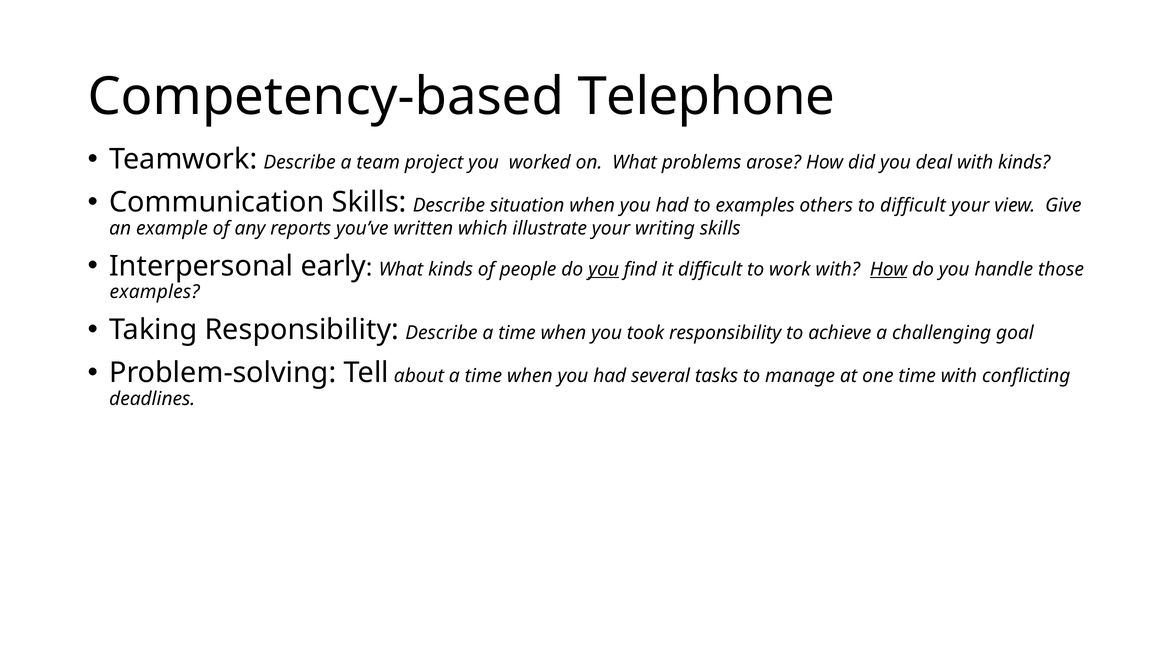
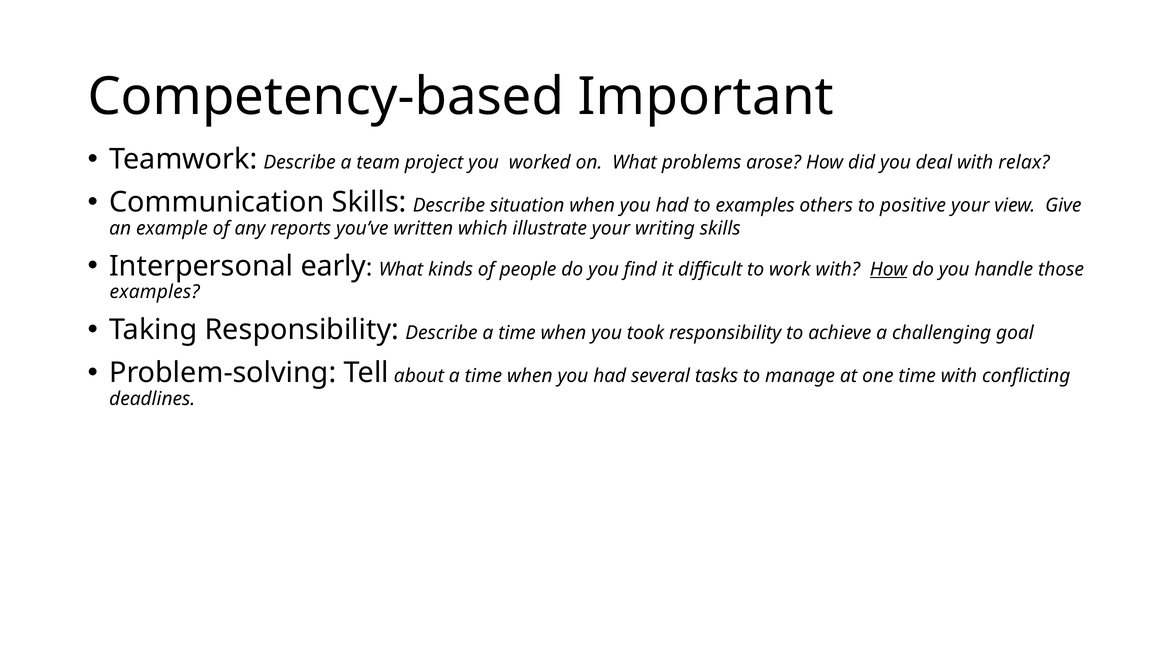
Telephone: Telephone -> Important
with kinds: kinds -> relax
to difficult: difficult -> positive
you at (604, 269) underline: present -> none
